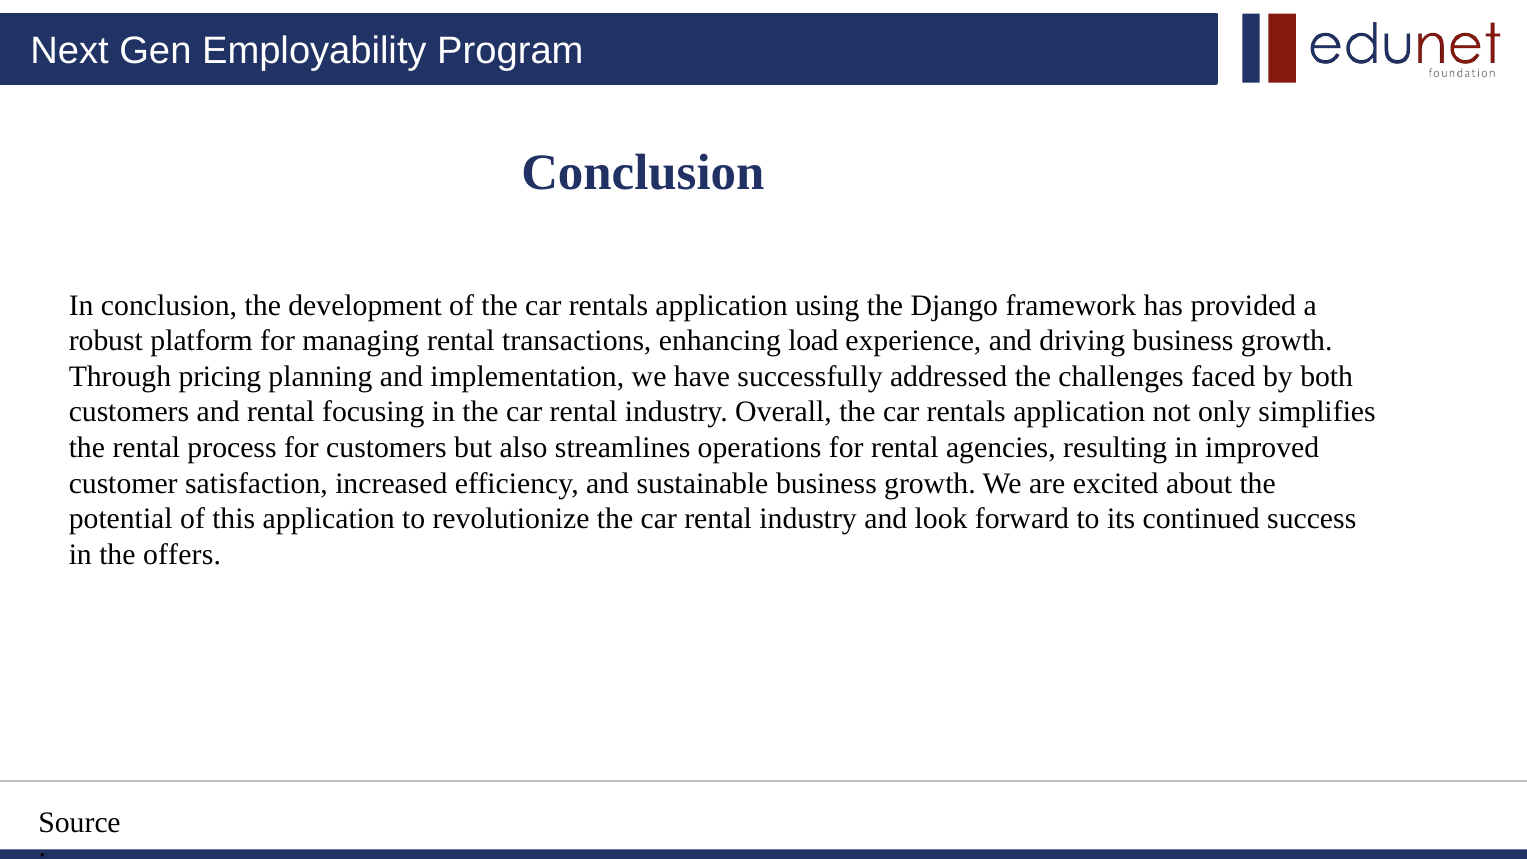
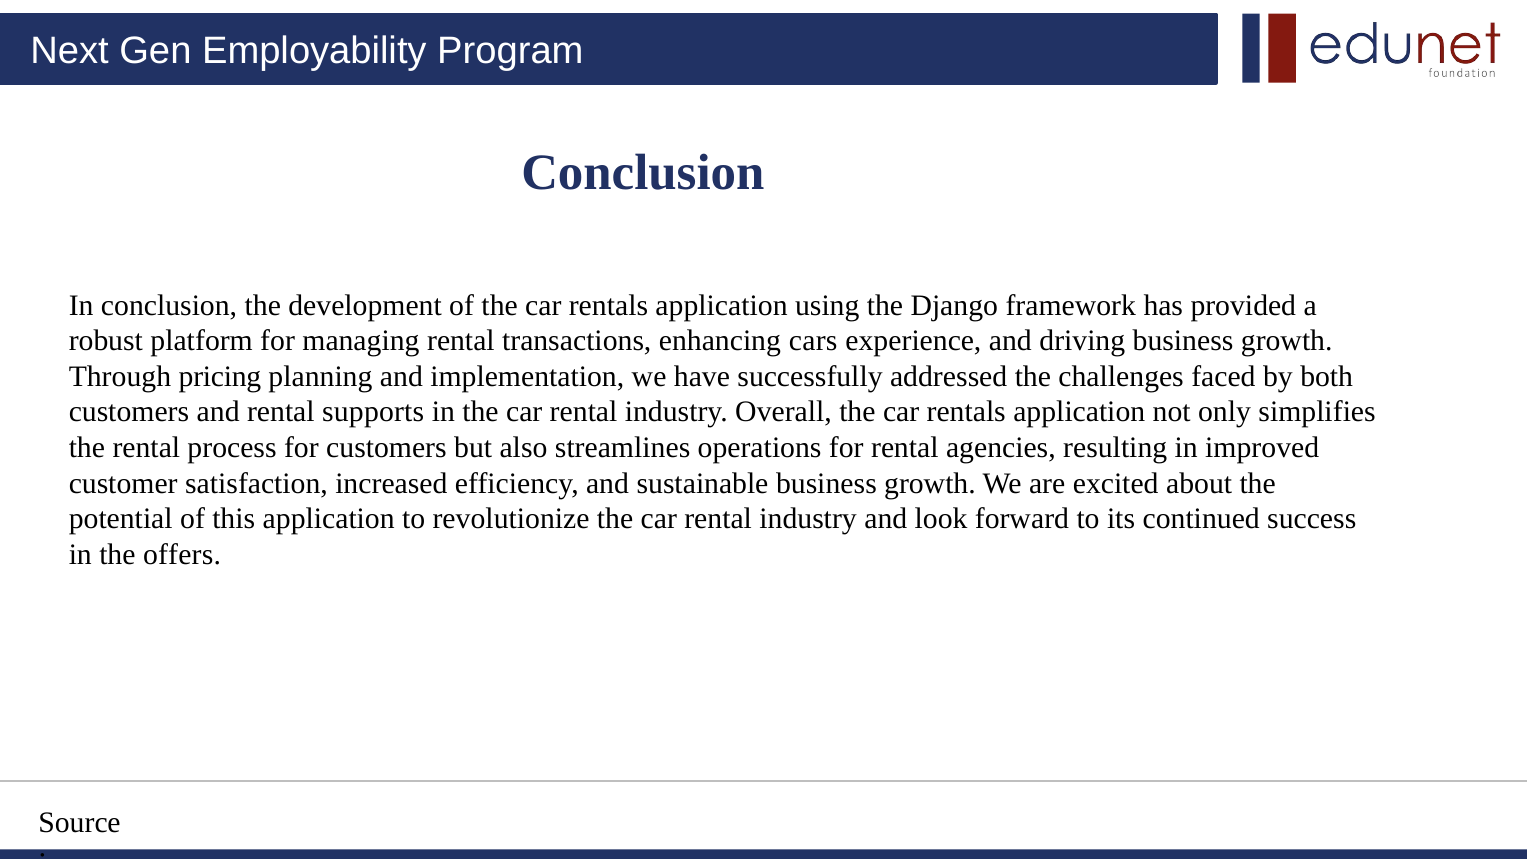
load: load -> cars
focusing: focusing -> supports
